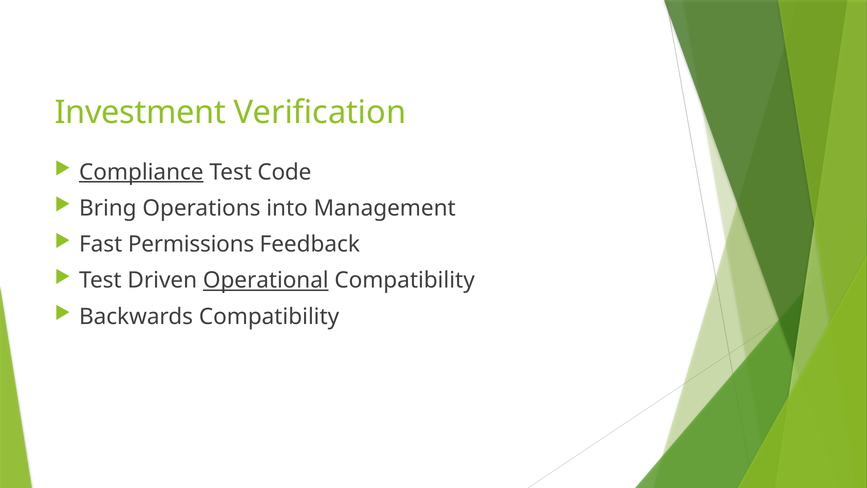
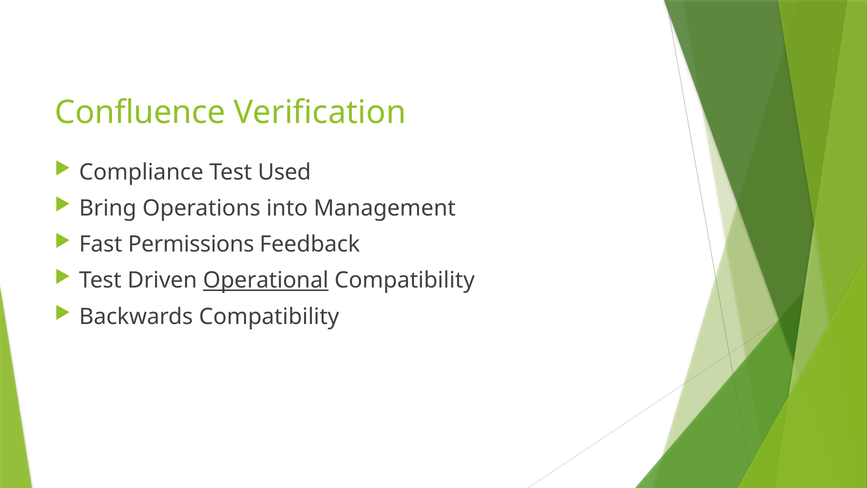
Investment: Investment -> Confluence
Compliance underline: present -> none
Code: Code -> Used
